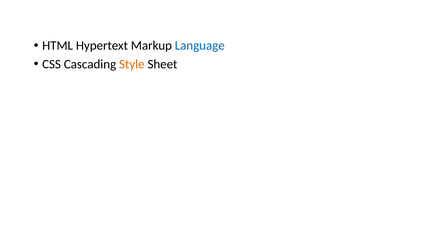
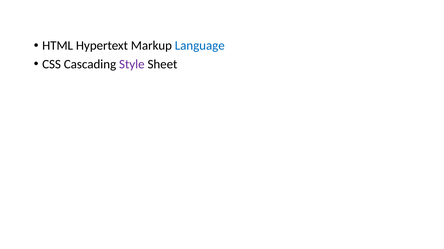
Style colour: orange -> purple
